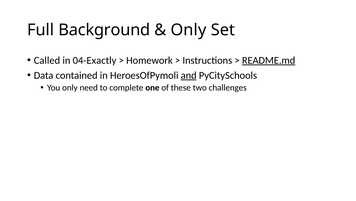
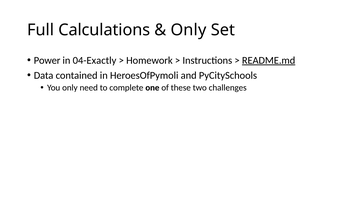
Background: Background -> Calculations
Called: Called -> Power
and underline: present -> none
